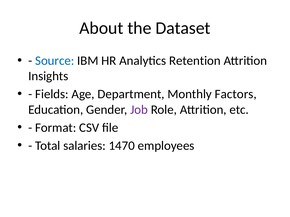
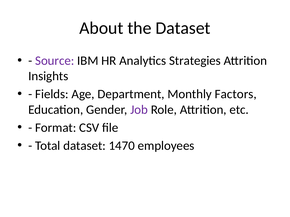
Source colour: blue -> purple
Retention: Retention -> Strategies
Total salaries: salaries -> dataset
